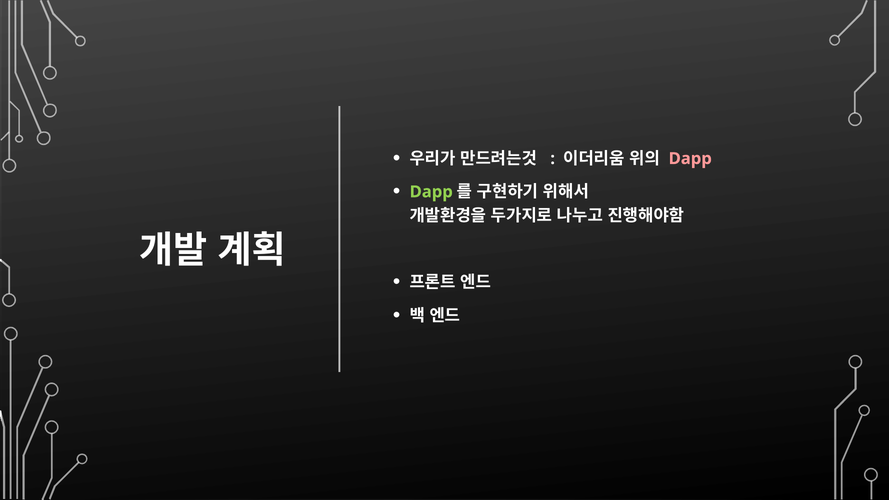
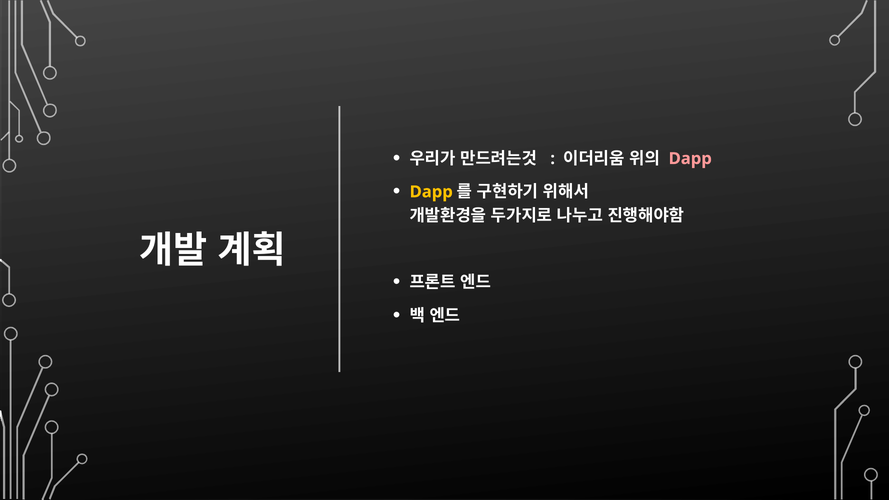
Dapp at (431, 192) colour: light green -> yellow
